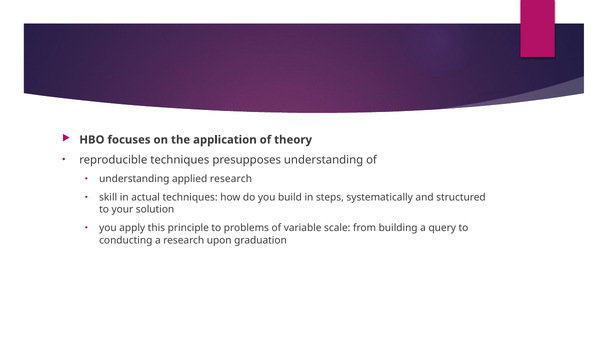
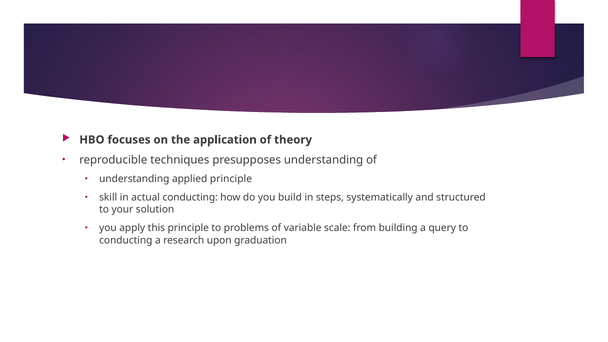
applied research: research -> principle
actual techniques: techniques -> conducting
